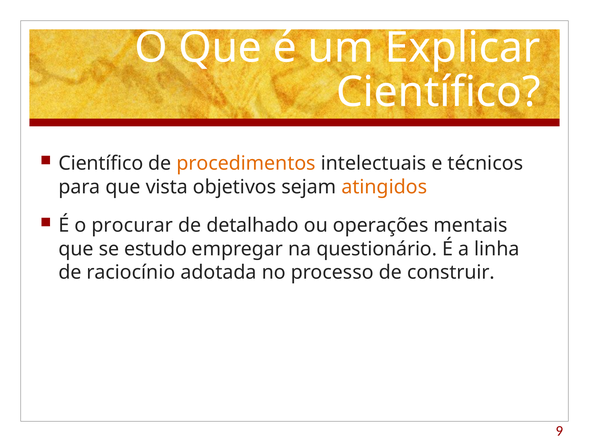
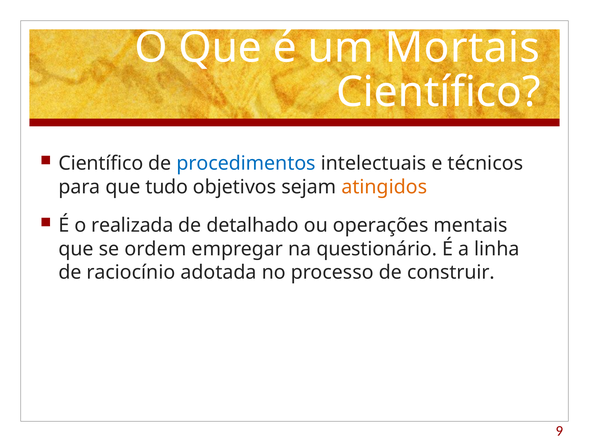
Explicar: Explicar -> Mortais
procedimentos colour: orange -> blue
vista: vista -> tudo
procurar: procurar -> realizada
estudo: estudo -> ordem
